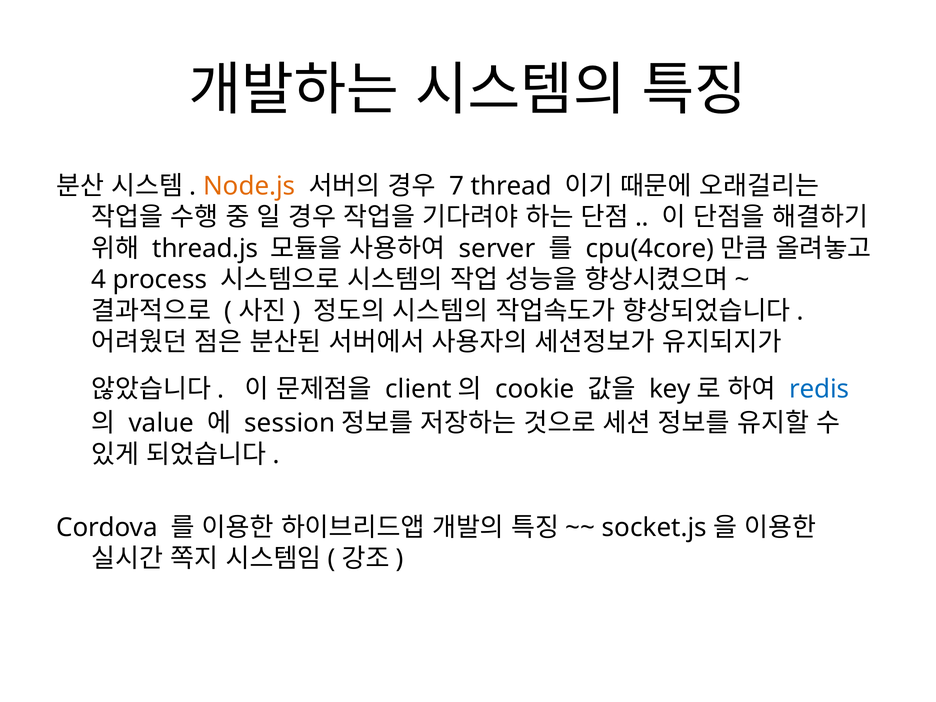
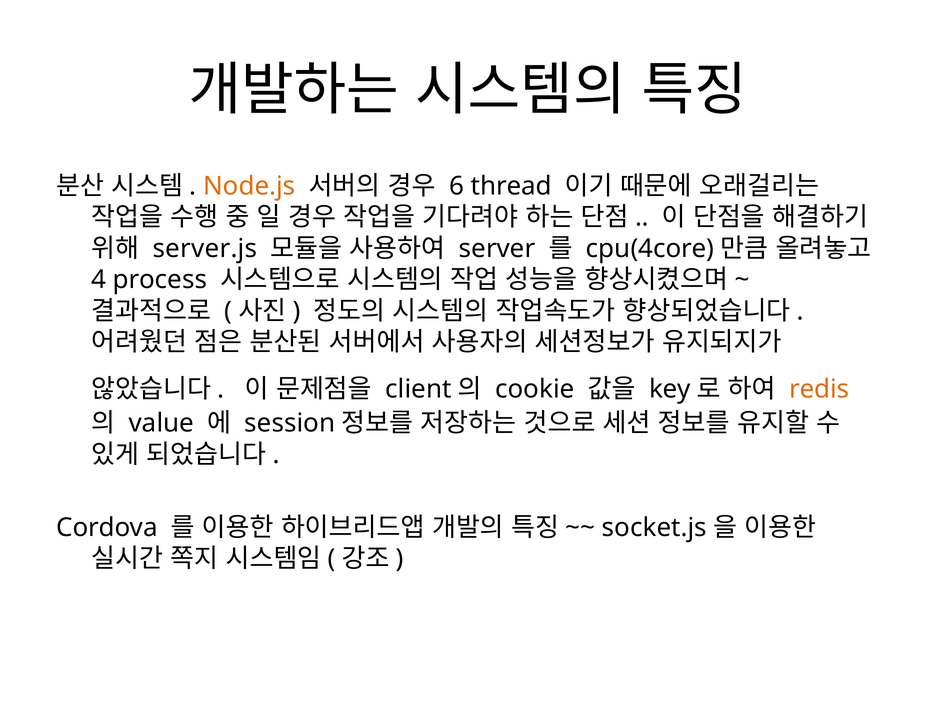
7: 7 -> 6
thread.js: thread.js -> server.js
redis colour: blue -> orange
